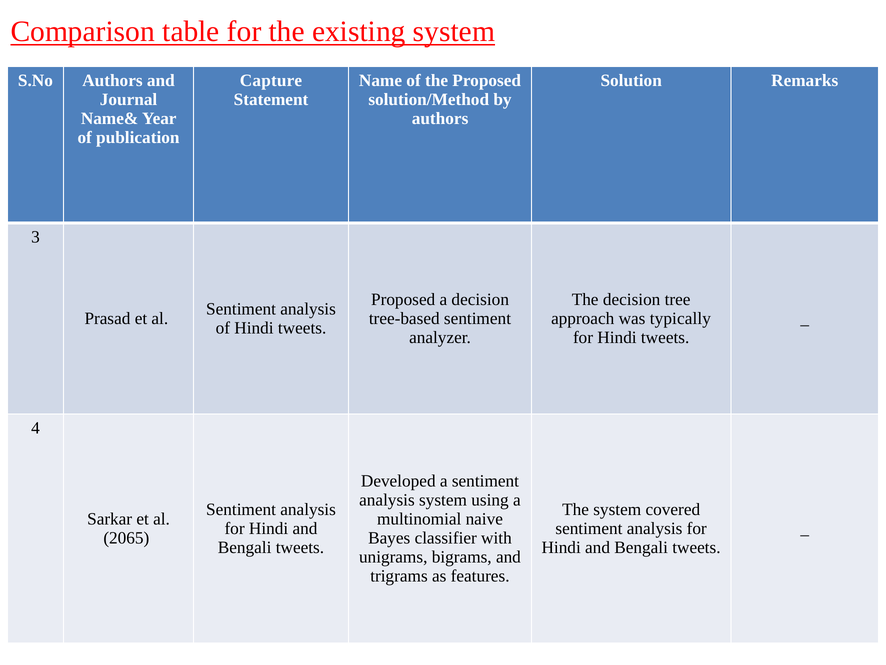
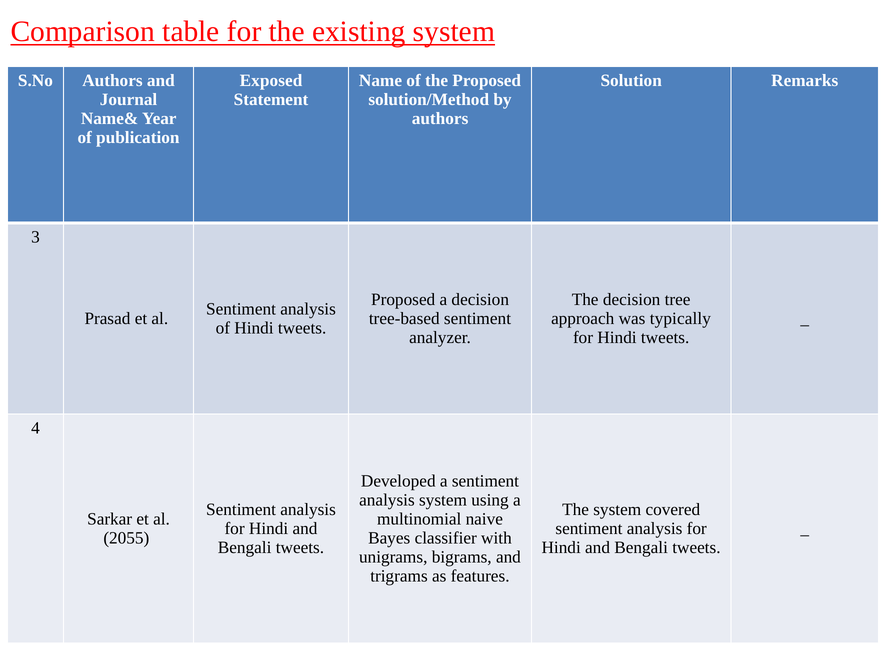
Capture: Capture -> Exposed
2065: 2065 -> 2055
